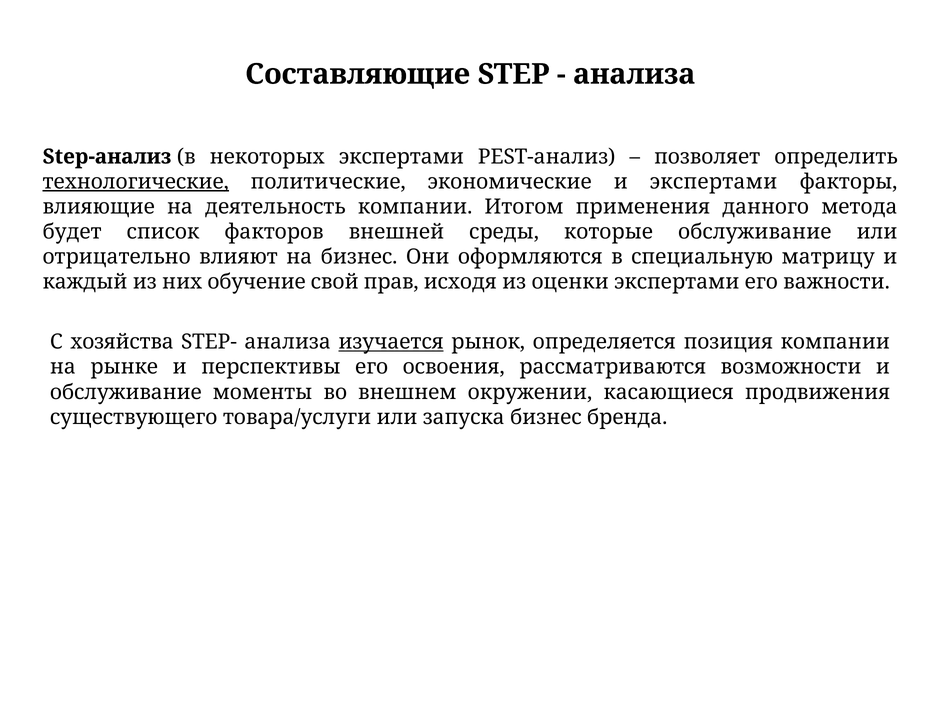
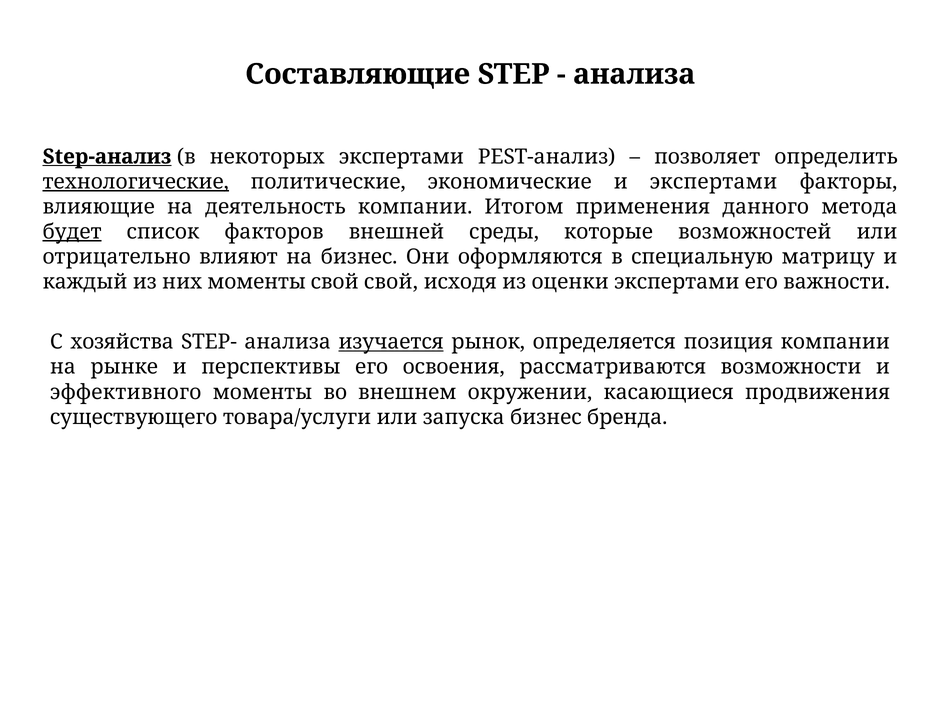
Step-анализ underline: none -> present
будет underline: none -> present
которые обслуживание: обслуживание -> возможностей
них обучение: обучение -> моменты
свой прав: прав -> свой
обслуживание at (126, 392): обслуживание -> эффективного
